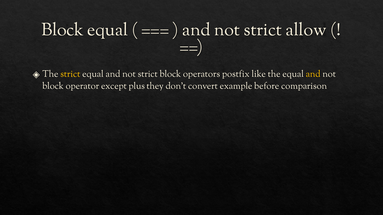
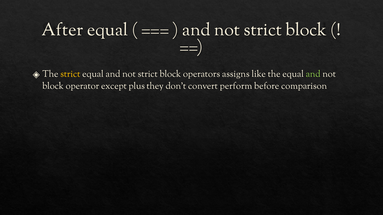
Block at (63, 30): Block -> After
allow at (306, 30): allow -> block
postfix: postfix -> assigns
and at (313, 74) colour: yellow -> light green
example: example -> perform
